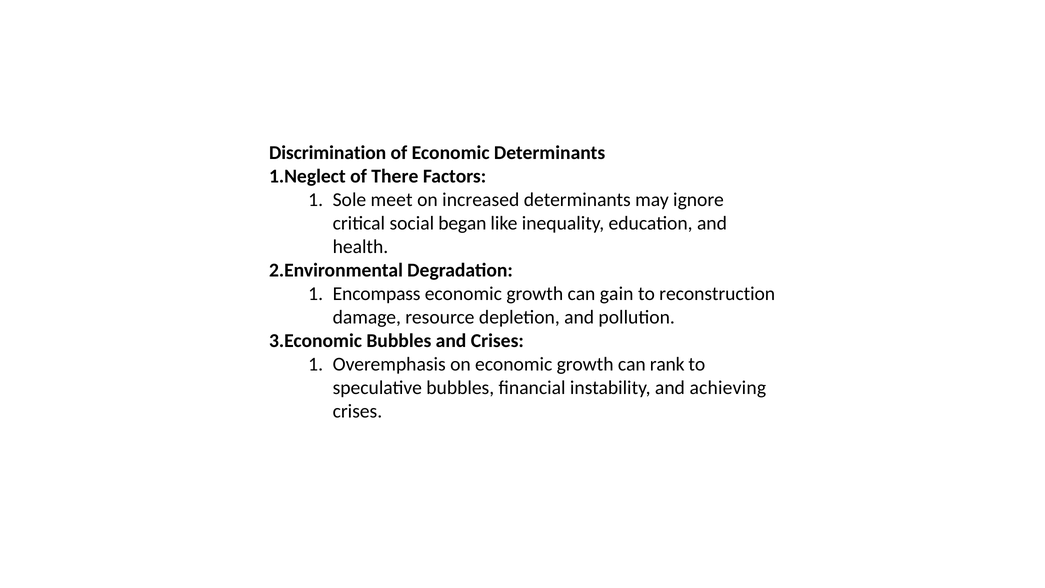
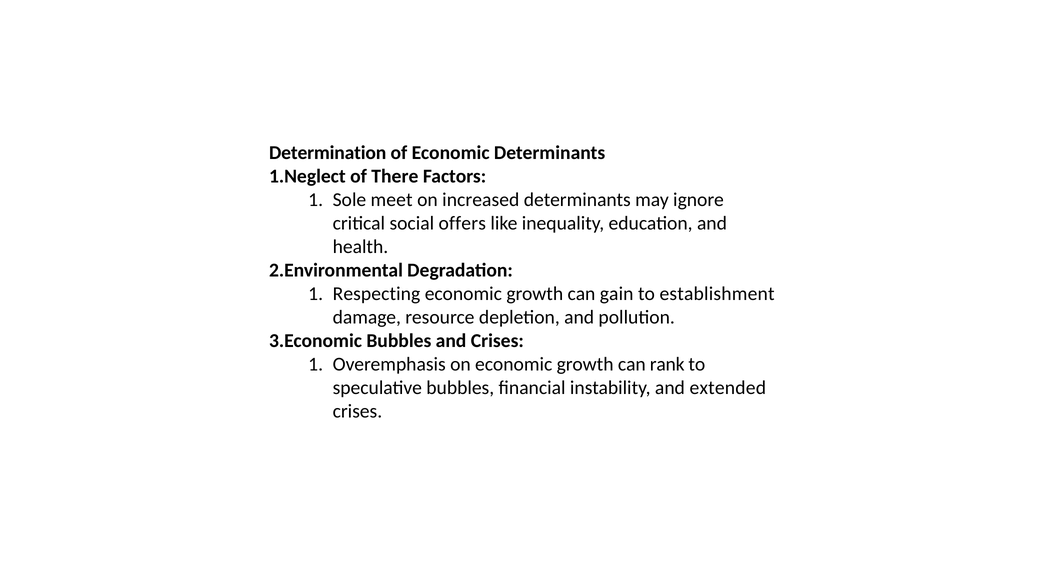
Discrimination: Discrimination -> Determination
began: began -> offers
Encompass: Encompass -> Respecting
reconstruction: reconstruction -> establishment
achieving: achieving -> extended
